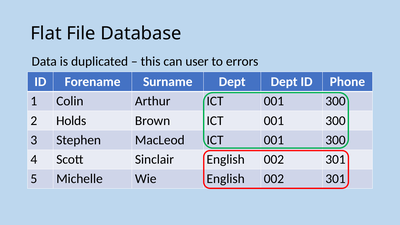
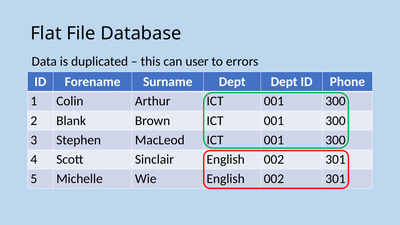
Holds: Holds -> Blank
